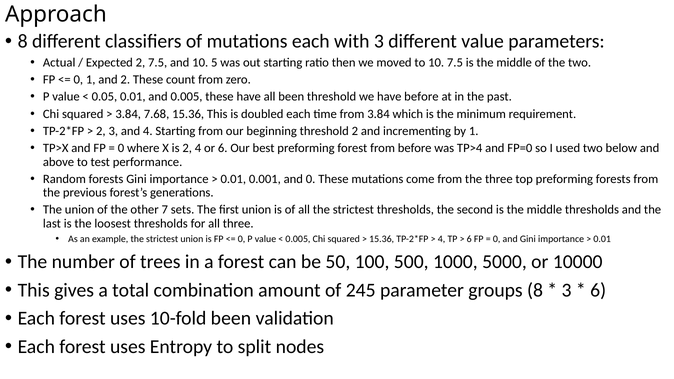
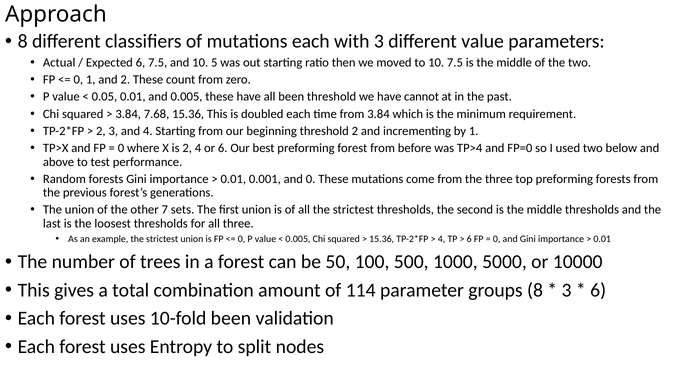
Expected 2: 2 -> 6
have before: before -> cannot
245: 245 -> 114
